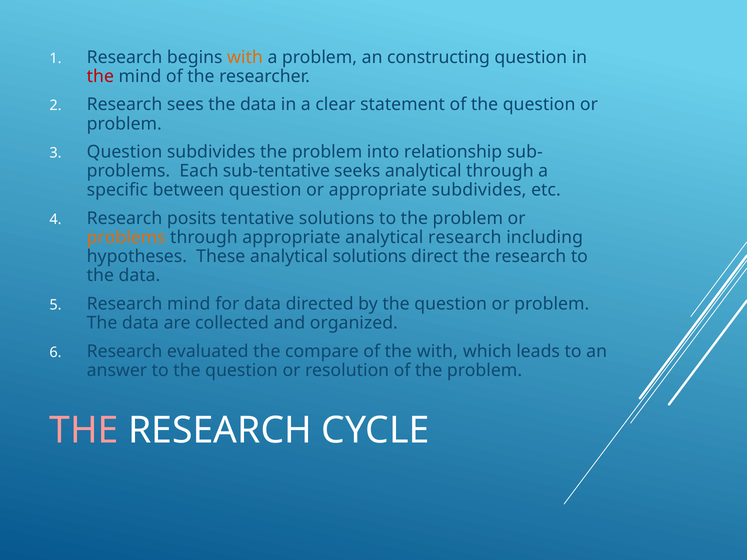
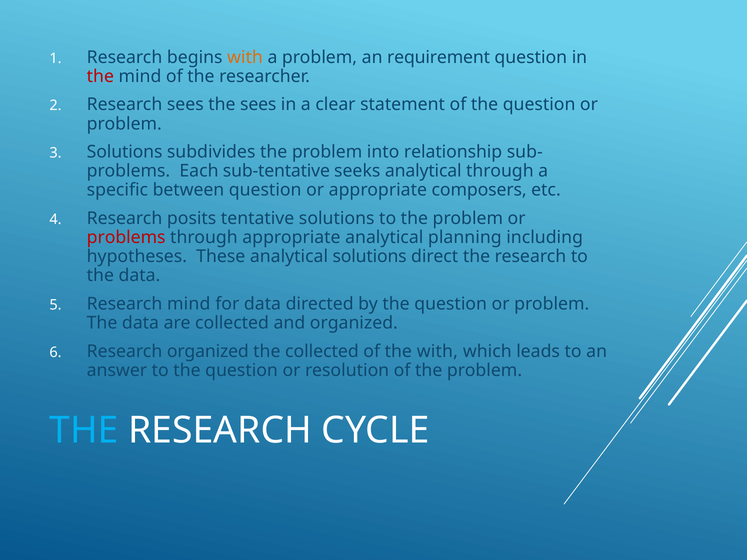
constructing: constructing -> requirement
sees the data: data -> sees
Question at (125, 152): Question -> Solutions
appropriate subdivides: subdivides -> composers
problems at (126, 238) colour: orange -> red
analytical research: research -> planning
Research evaluated: evaluated -> organized
the compare: compare -> collected
THE at (84, 431) colour: pink -> light blue
